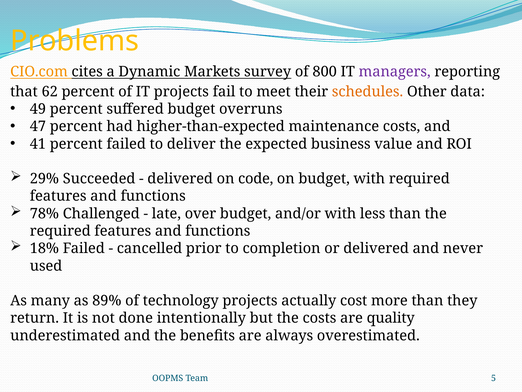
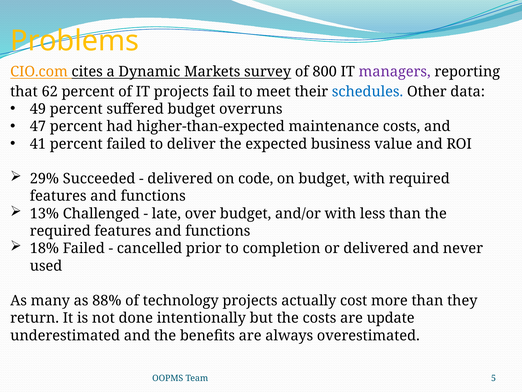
schedules colour: orange -> blue
78%: 78% -> 13%
89%: 89% -> 88%
quality: quality -> update
